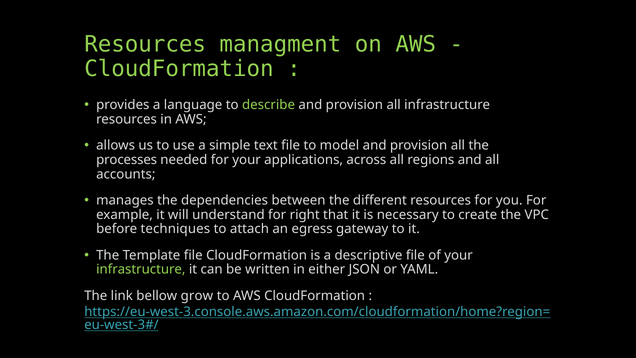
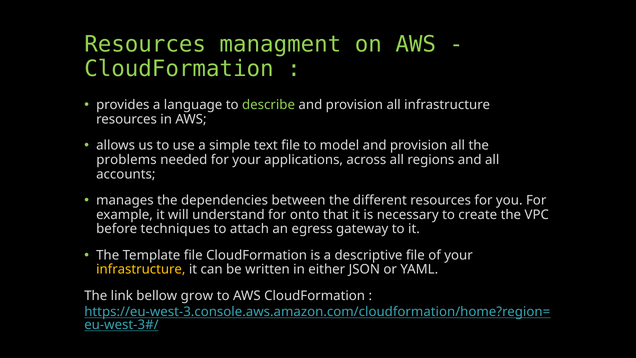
processes: processes -> problems
right: right -> onto
infrastructure at (141, 269) colour: light green -> yellow
